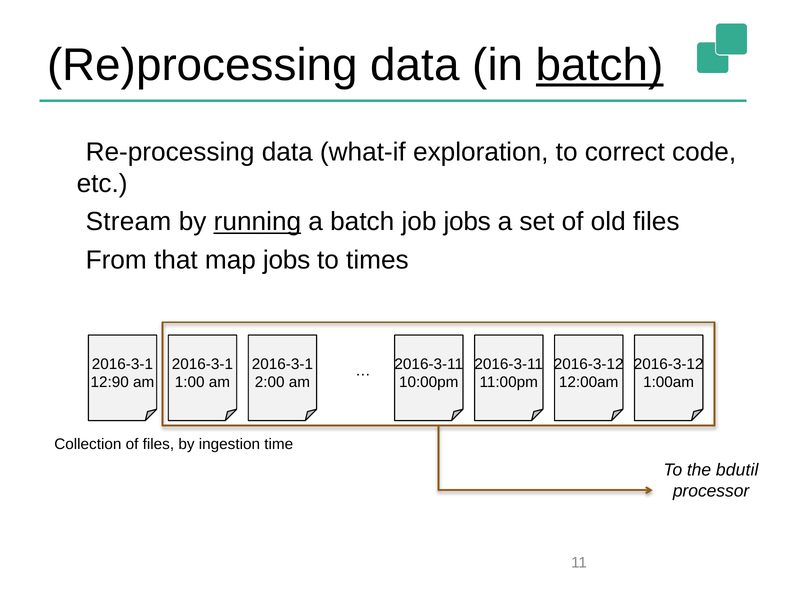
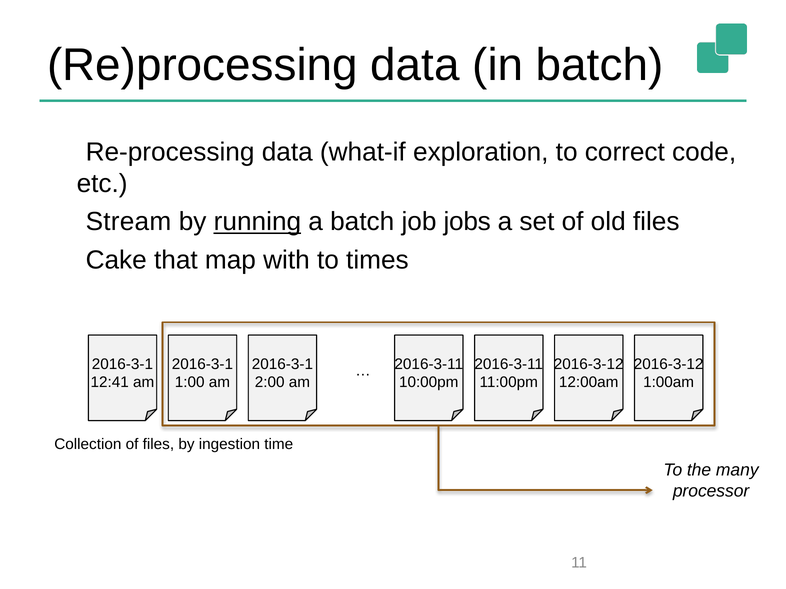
batch at (600, 65) underline: present -> none
From: From -> Cake
map jobs: jobs -> with
12:90: 12:90 -> 12:41
bdutil: bdutil -> many
